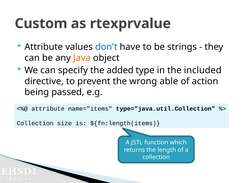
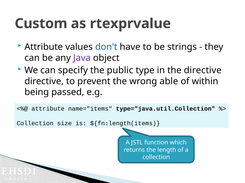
Java colour: orange -> purple
added: added -> public
the included: included -> directive
action: action -> within
